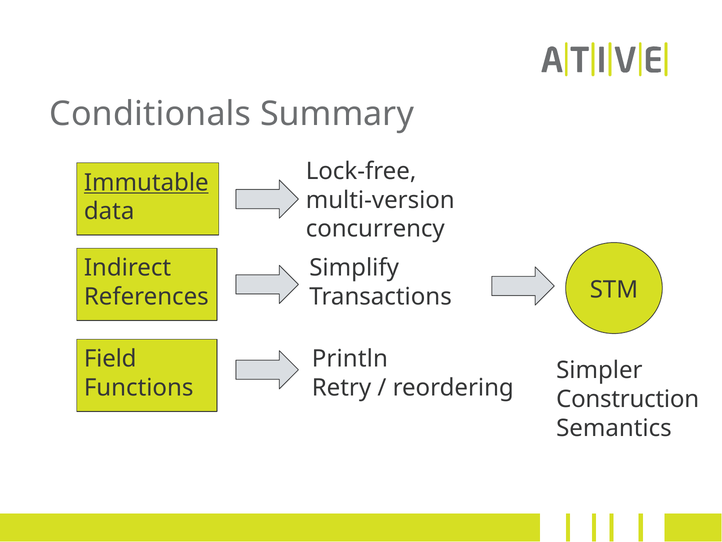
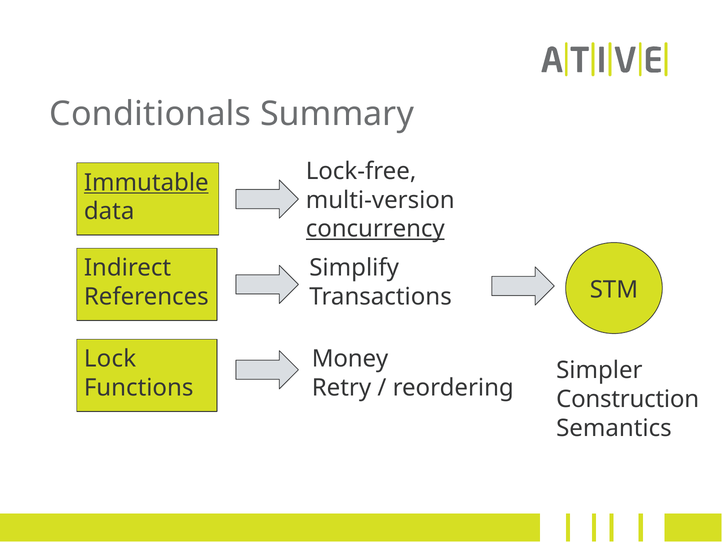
concurrency underline: none -> present
Println: Println -> Money
Field: Field -> Lock
